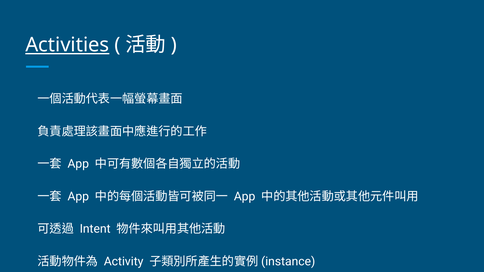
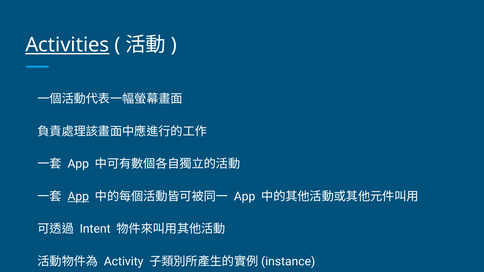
App at (78, 197) underline: none -> present
